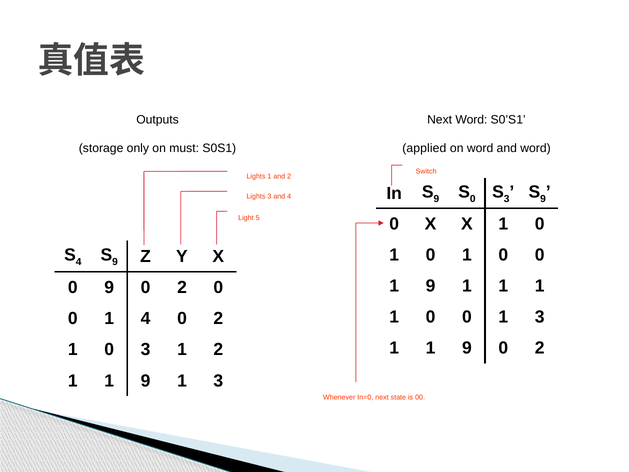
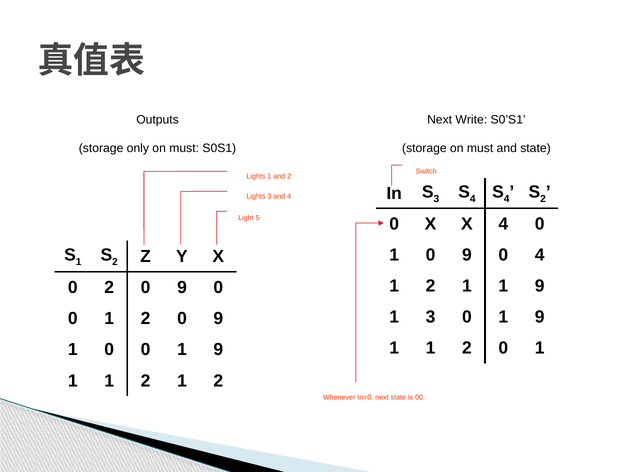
Next Word: Word -> Write
applied at (424, 148): applied -> storage
word at (480, 148): word -> must
and word: word -> state
9 at (436, 199): 9 -> 3
0 at (473, 199): 0 -> 4
3 at (507, 199): 3 -> 4
9 at (543, 199): 9 -> 2
X 1: 1 -> 4
1 at (467, 255): 1 -> 9
0 at (540, 255): 0 -> 4
4 at (79, 262): 4 -> 1
9 at (115, 262): 9 -> 2
9 at (431, 286): 9 -> 2
1 at (540, 286): 1 -> 9
0 9: 9 -> 2
2 at (182, 287): 2 -> 9
0 at (431, 317): 0 -> 3
3 at (540, 317): 3 -> 9
0 1 4: 4 -> 2
2 at (218, 318): 2 -> 9
9 at (467, 348): 9 -> 2
2 at (540, 348): 2 -> 1
1 0 3: 3 -> 0
2 at (218, 350): 2 -> 9
9 at (146, 381): 9 -> 2
3 at (218, 381): 3 -> 2
